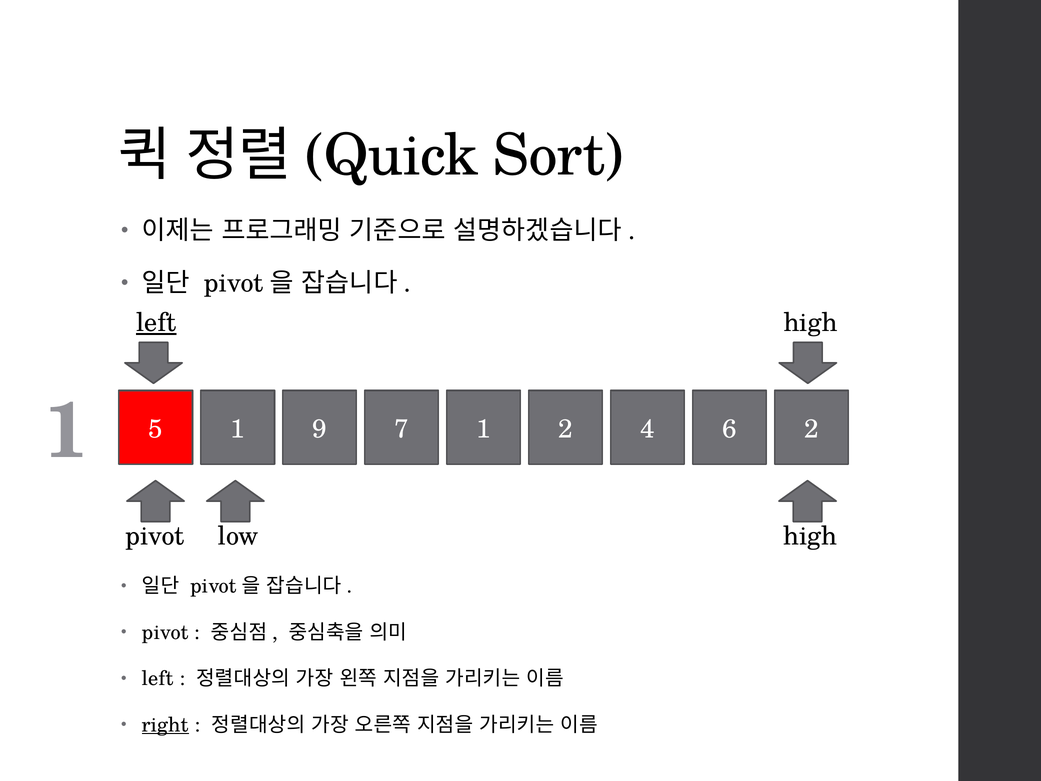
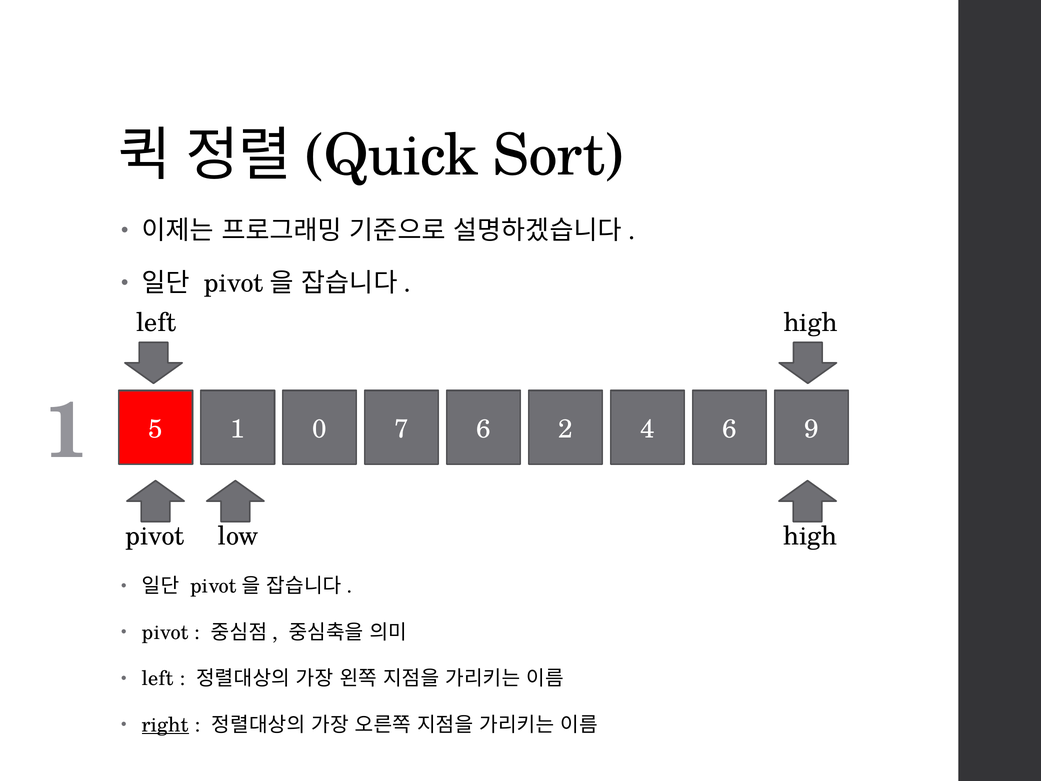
left at (156, 323) underline: present -> none
9: 9 -> 0
7 1: 1 -> 6
6 2: 2 -> 9
